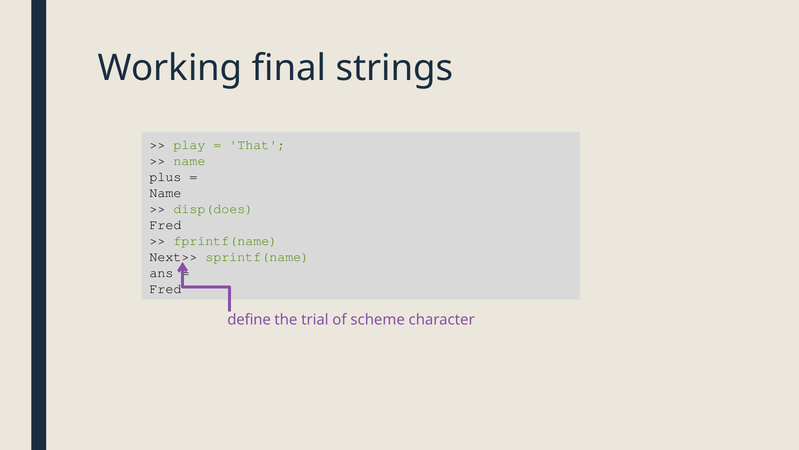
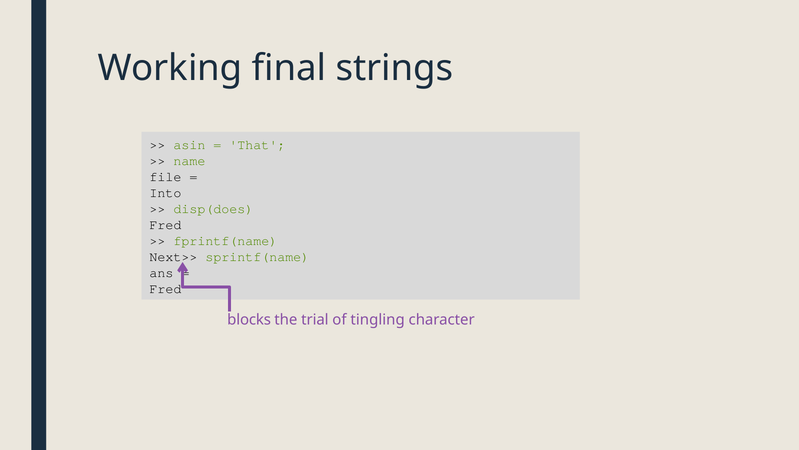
play: play -> asin
plus: plus -> file
Name at (165, 192): Name -> Into
define: define -> blocks
scheme: scheme -> tingling
